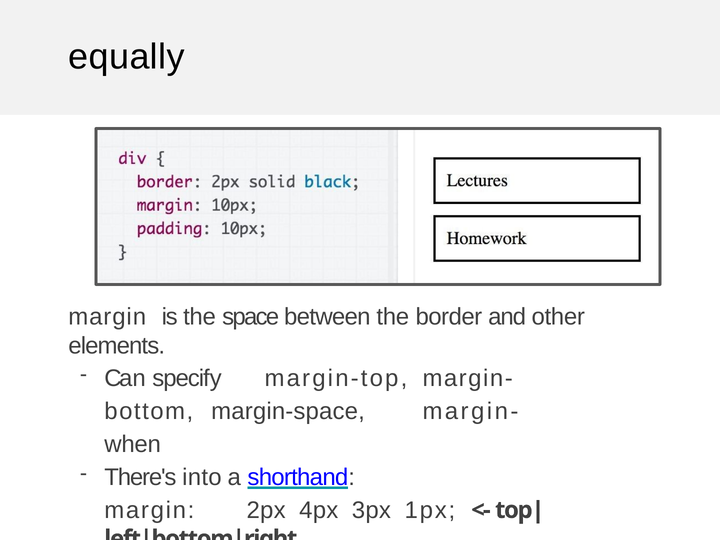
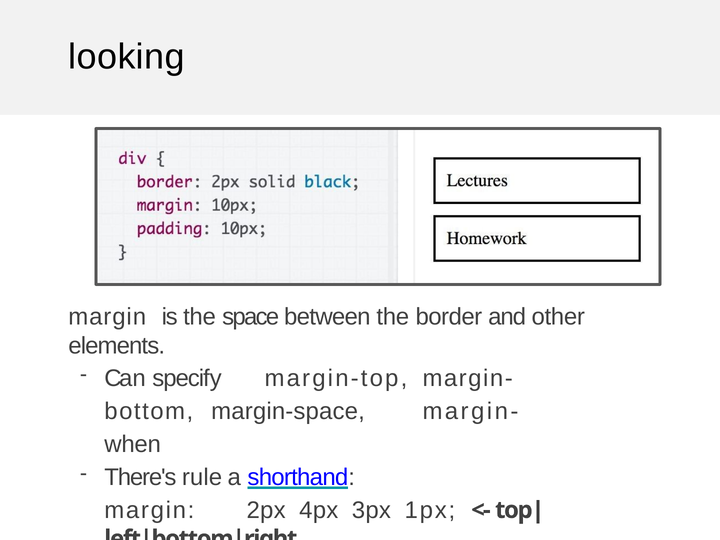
equally: equally -> looking
into: into -> rule
